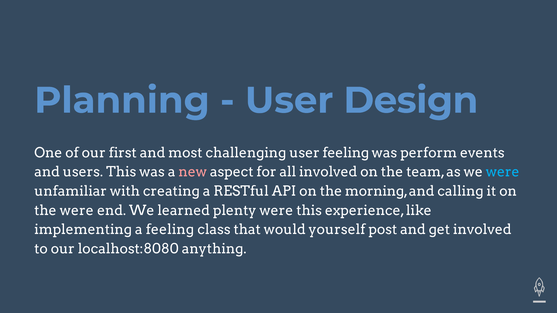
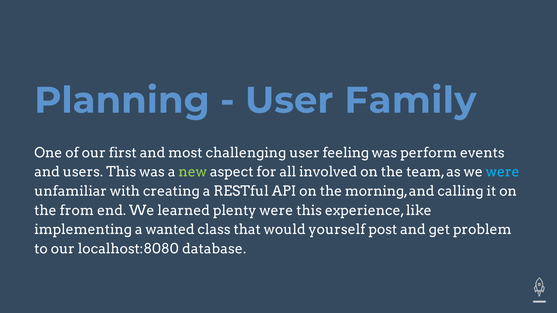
Design: Design -> Family
new colour: pink -> light green
the were: were -> from
a feeling: feeling -> wanted
get involved: involved -> problem
anything: anything -> database
